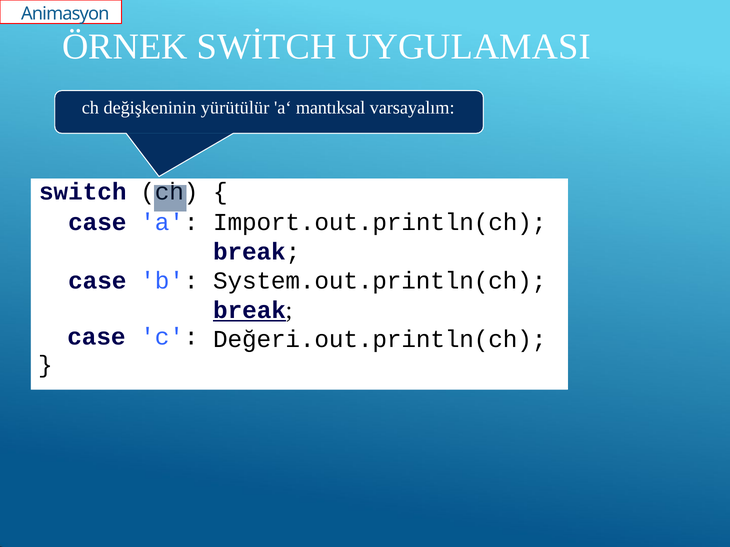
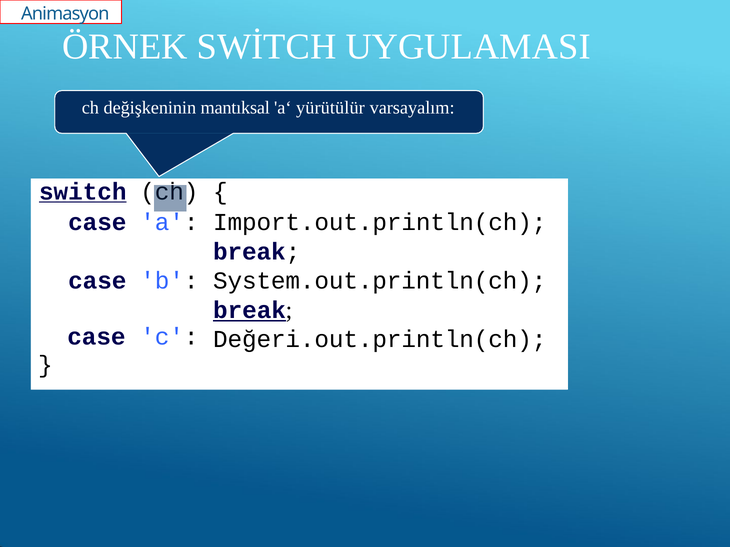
yürütülür: yürütülür -> mantıksal
mantıksal: mantıksal -> yürütülür
switch underline: none -> present
